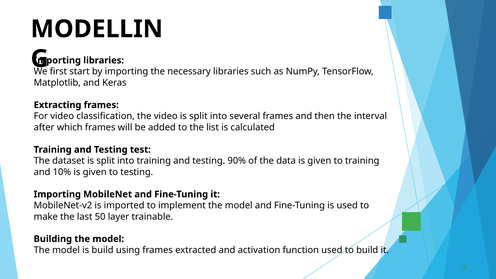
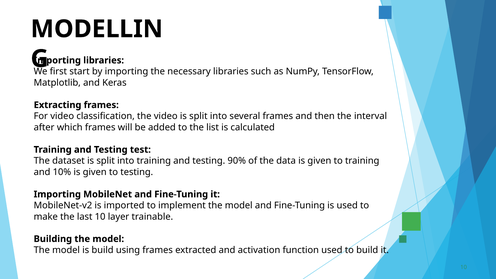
last 50: 50 -> 10
